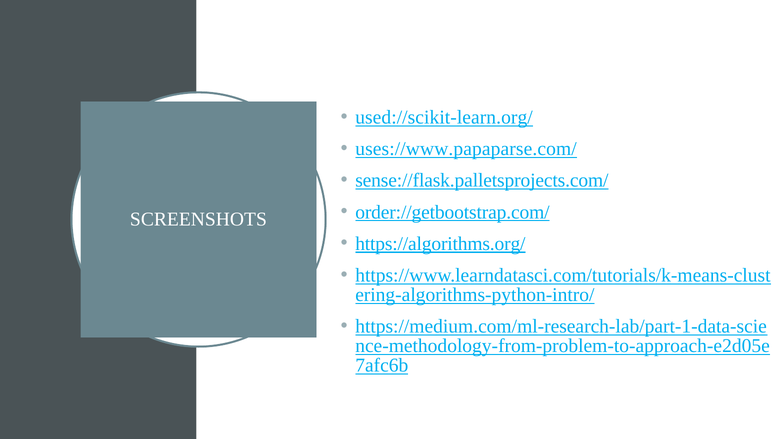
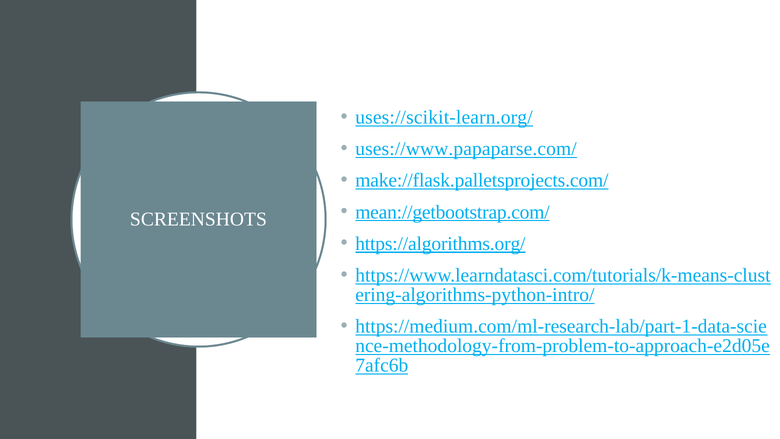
used://scikit-learn.org/: used://scikit-learn.org/ -> uses://scikit-learn.org/
sense://flask.palletsprojects.com/: sense://flask.palletsprojects.com/ -> make://flask.palletsprojects.com/
order://getbootstrap.com/: order://getbootstrap.com/ -> mean://getbootstrap.com/
